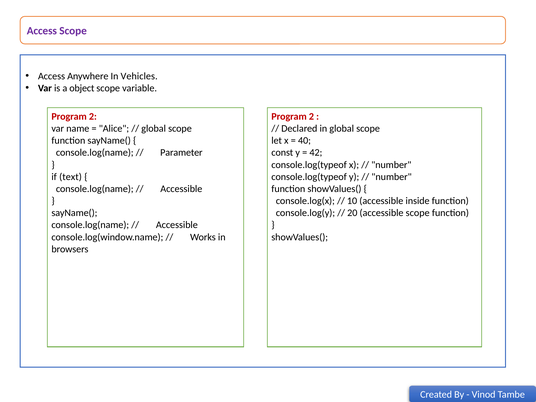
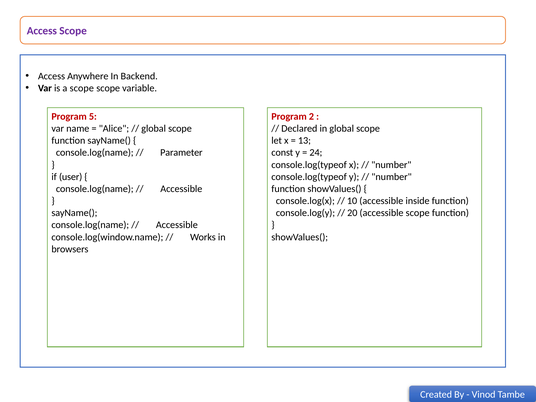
Vehicles: Vehicles -> Backend
a object: object -> scope
2 at (93, 117): 2 -> 5
40: 40 -> 13
42: 42 -> 24
text: text -> user
